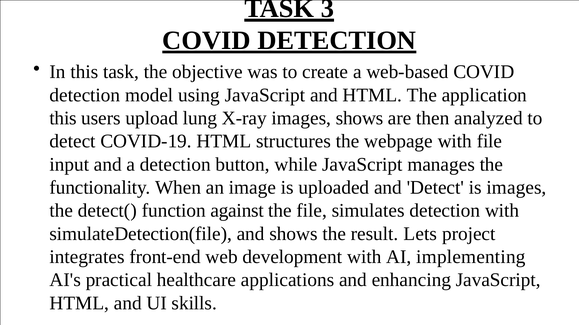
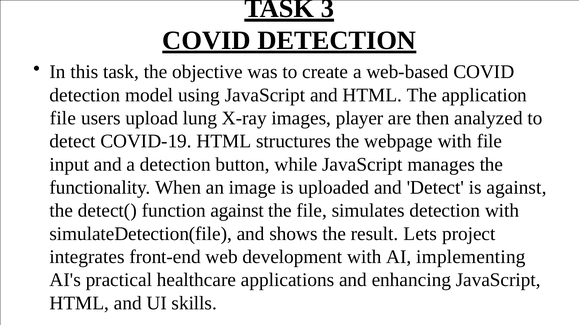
this at (63, 118): this -> file
images shows: shows -> player
is images: images -> against
